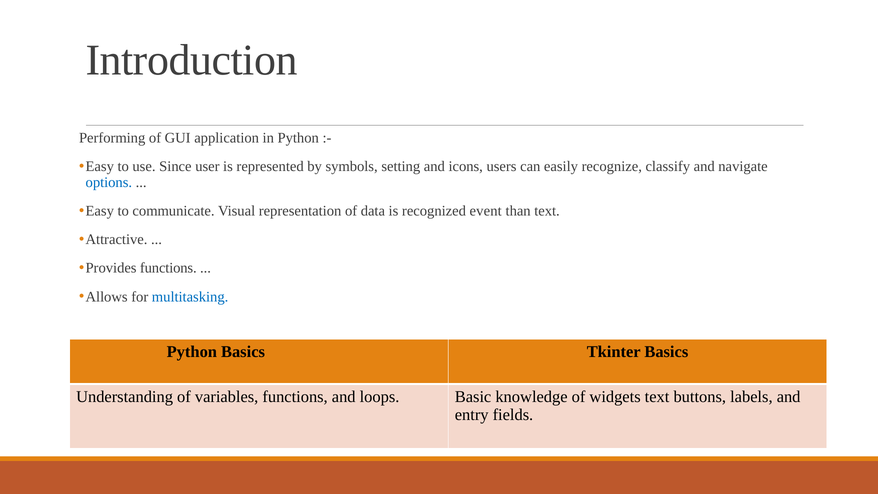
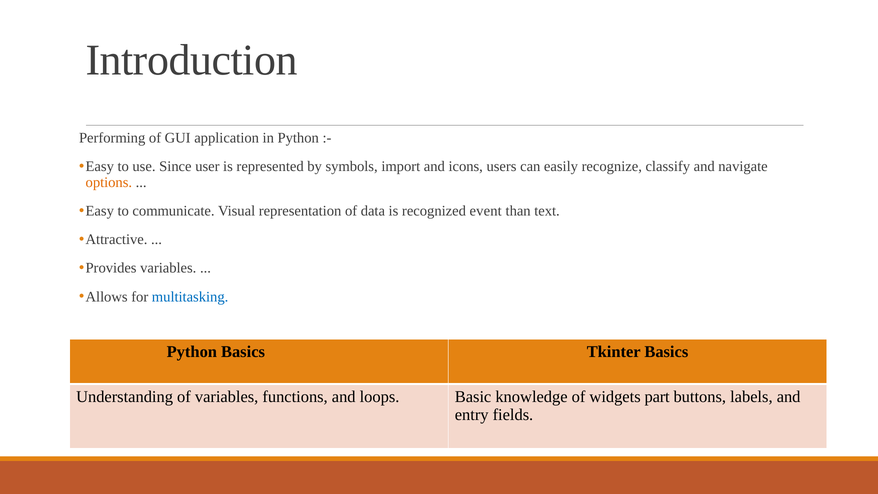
setting: setting -> import
options colour: blue -> orange
Provides functions: functions -> variables
widgets text: text -> part
